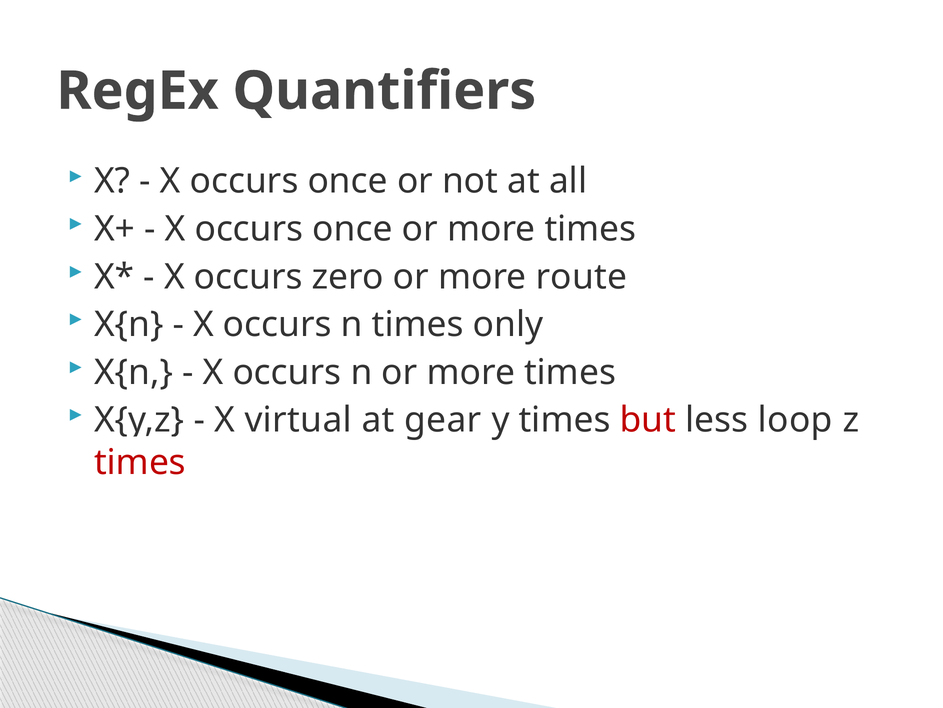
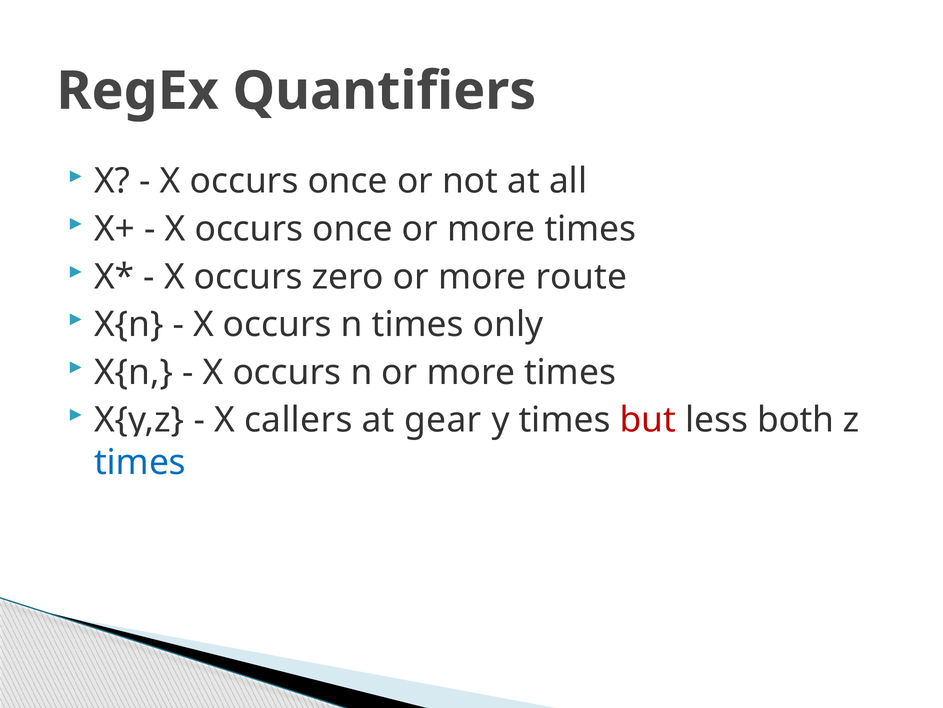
virtual: virtual -> callers
loop: loop -> both
times at (140, 462) colour: red -> blue
